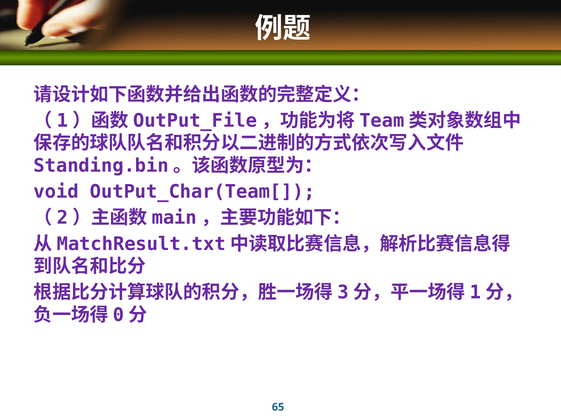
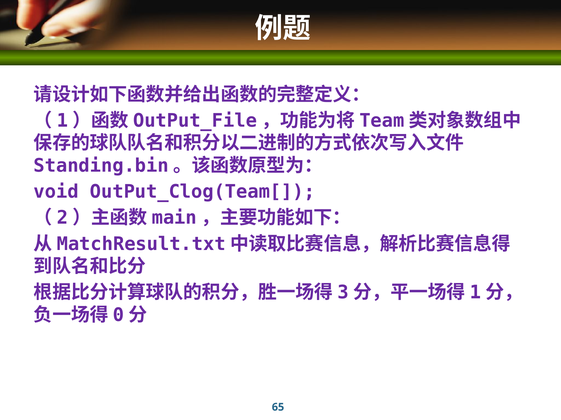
OutPut_Char(Team[: OutPut_Char(Team[ -> OutPut_Clog(Team[
